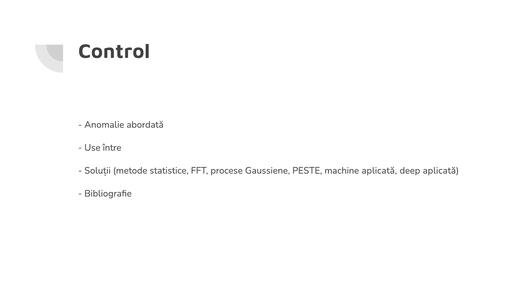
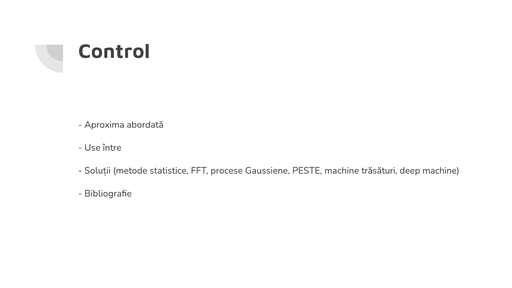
Anomalie: Anomalie -> Aproxima
machine aplicată: aplicată -> trăsături
deep aplicată: aplicată -> machine
